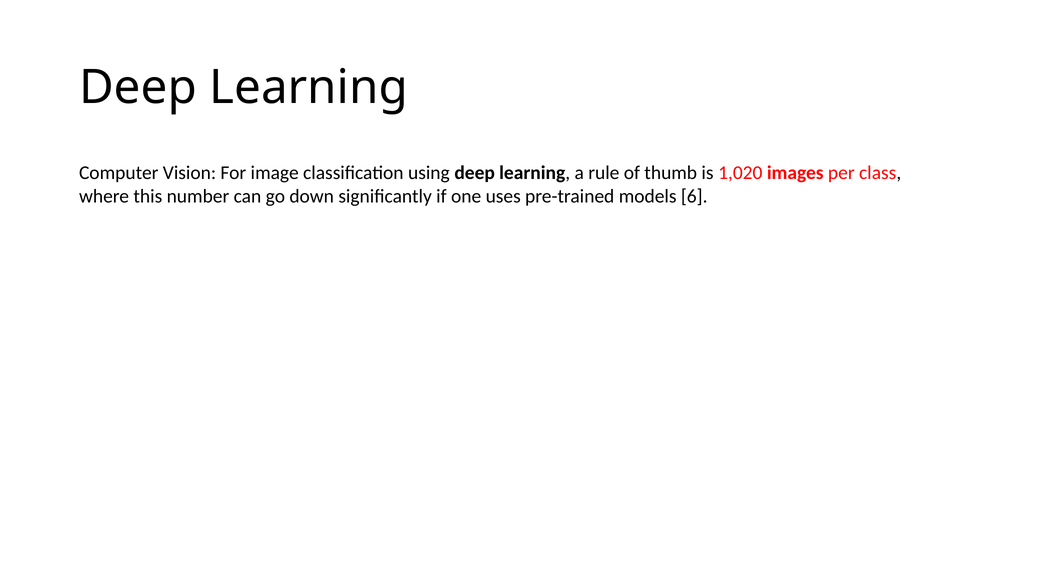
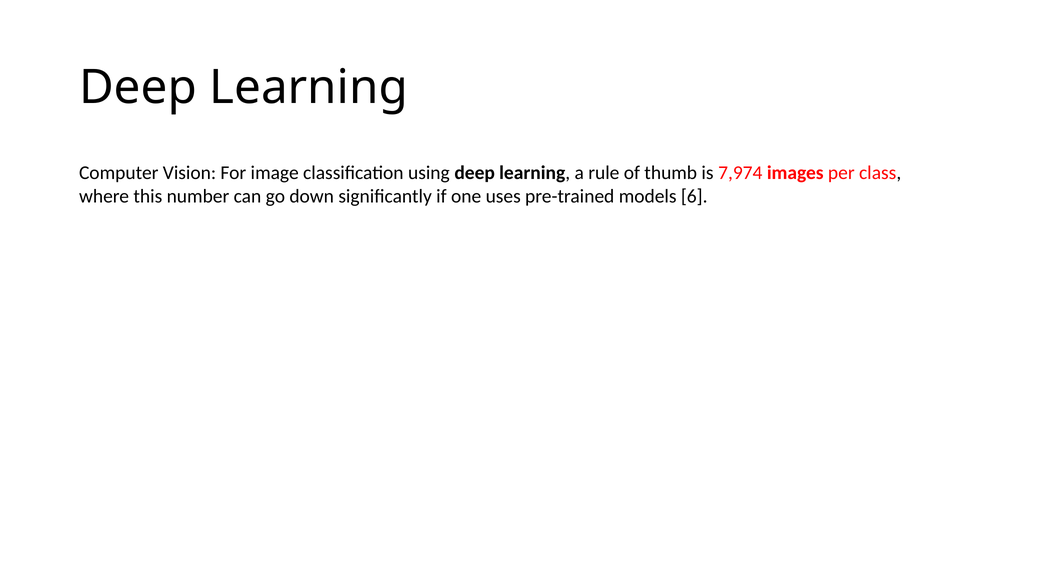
1,020: 1,020 -> 7,974
